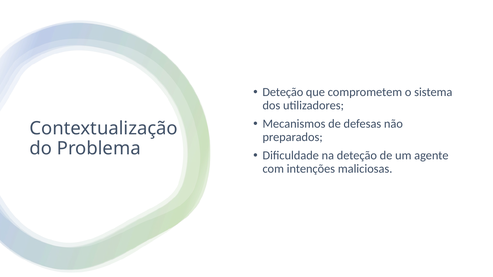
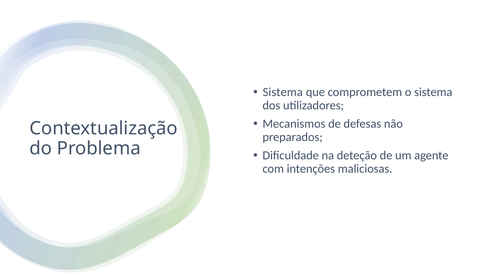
Deteção at (283, 92): Deteção -> Sistema
